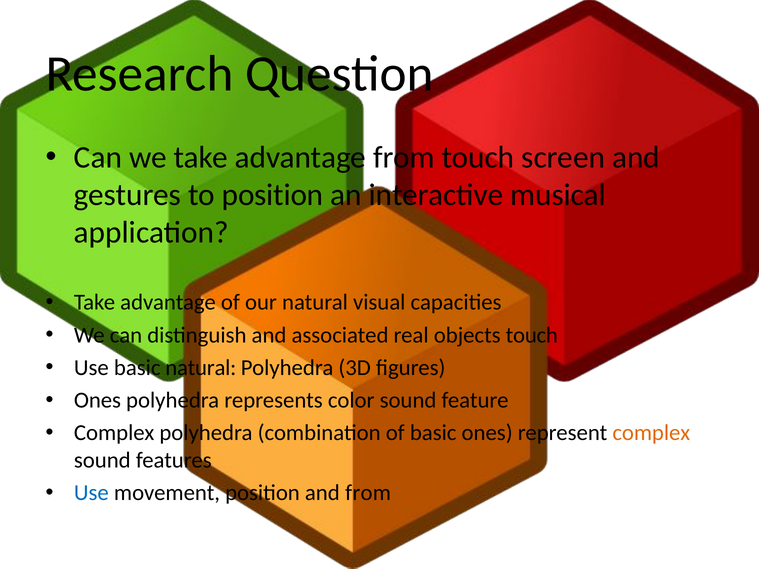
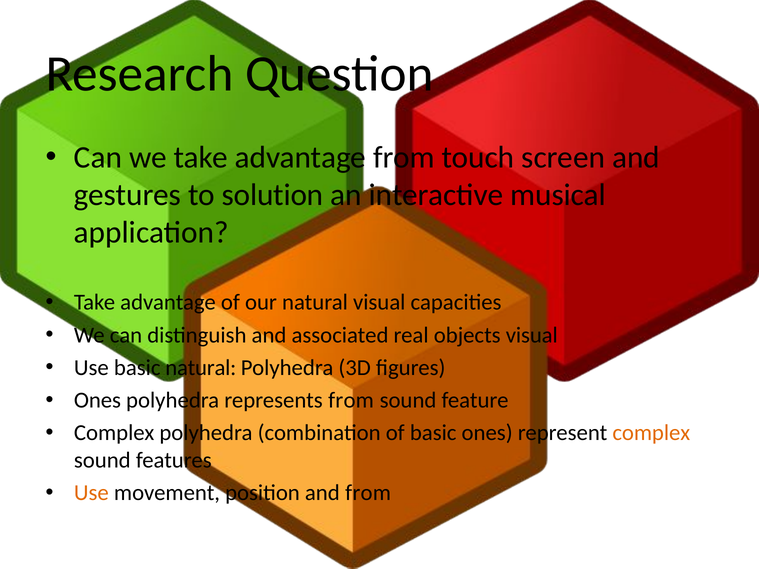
to position: position -> solution
objects touch: touch -> visual
represents color: color -> from
Use at (91, 493) colour: blue -> orange
